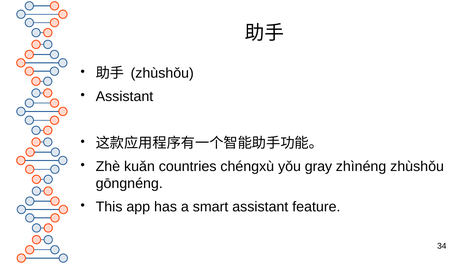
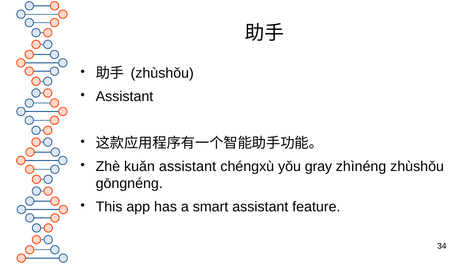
kuǎn countries: countries -> assistant
